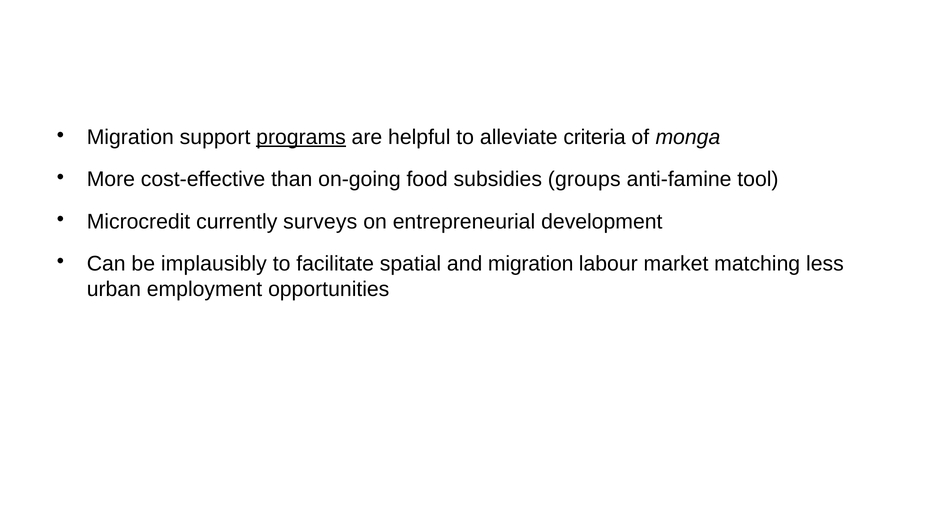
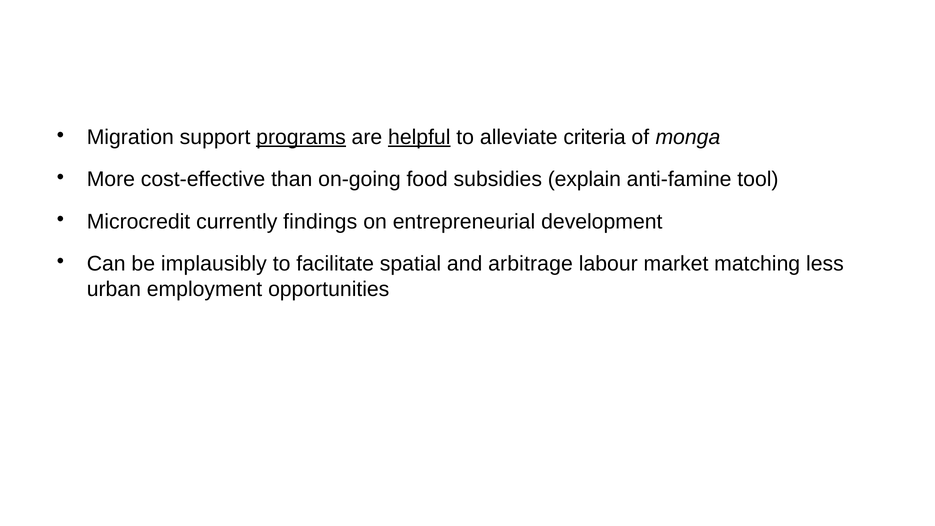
helpful underline: none -> present
groups: groups -> explain
surveys: surveys -> findings
and migration: migration -> arbitrage
